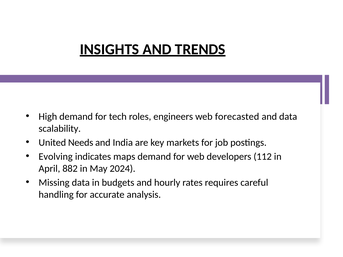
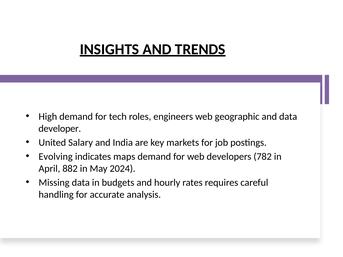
forecasted: forecasted -> geographic
scalability: scalability -> developer
Needs: Needs -> Salary
112: 112 -> 782
